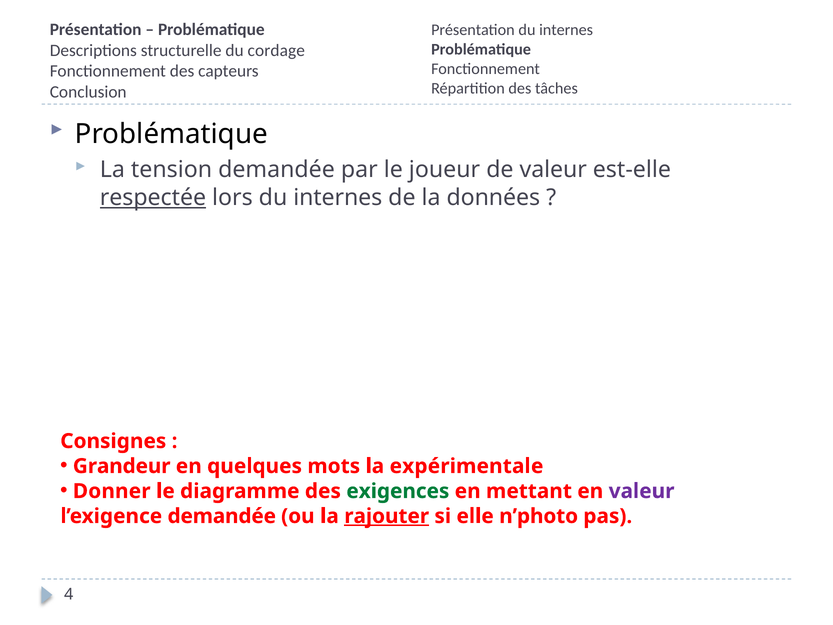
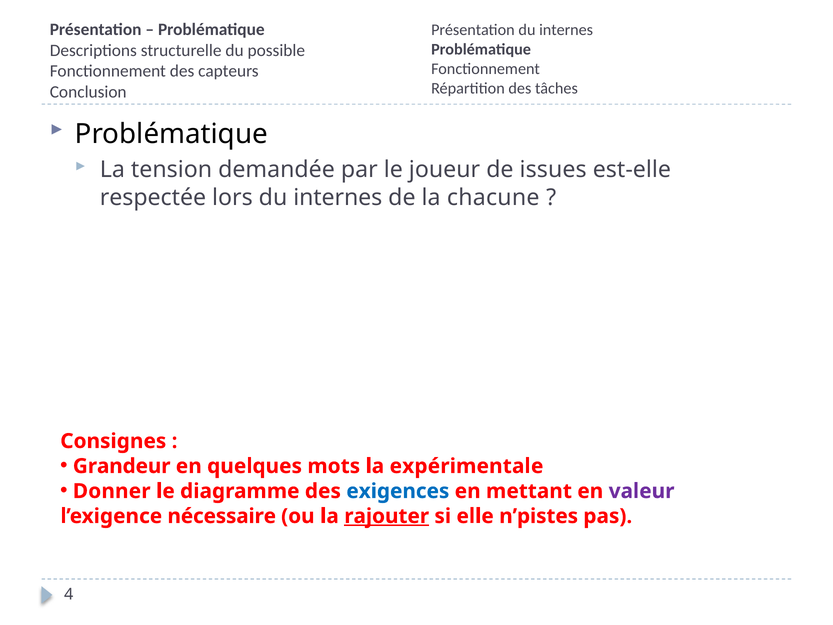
cordage: cordage -> possible
de valeur: valeur -> issues
respectée underline: present -> none
données: données -> chacune
exigences colour: green -> blue
l’exigence demandée: demandée -> nécessaire
n’photo: n’photo -> n’pistes
